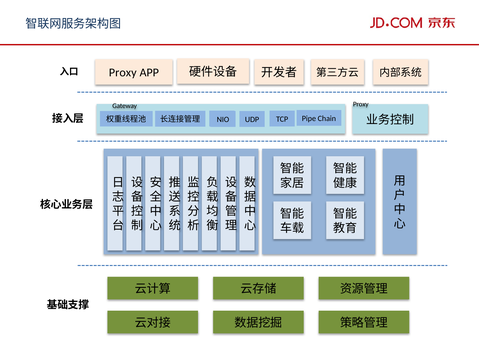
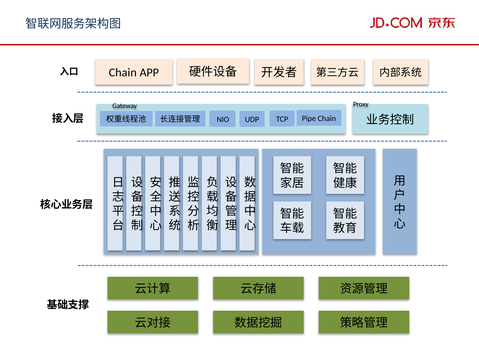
Proxy at (123, 73): Proxy -> Chain
